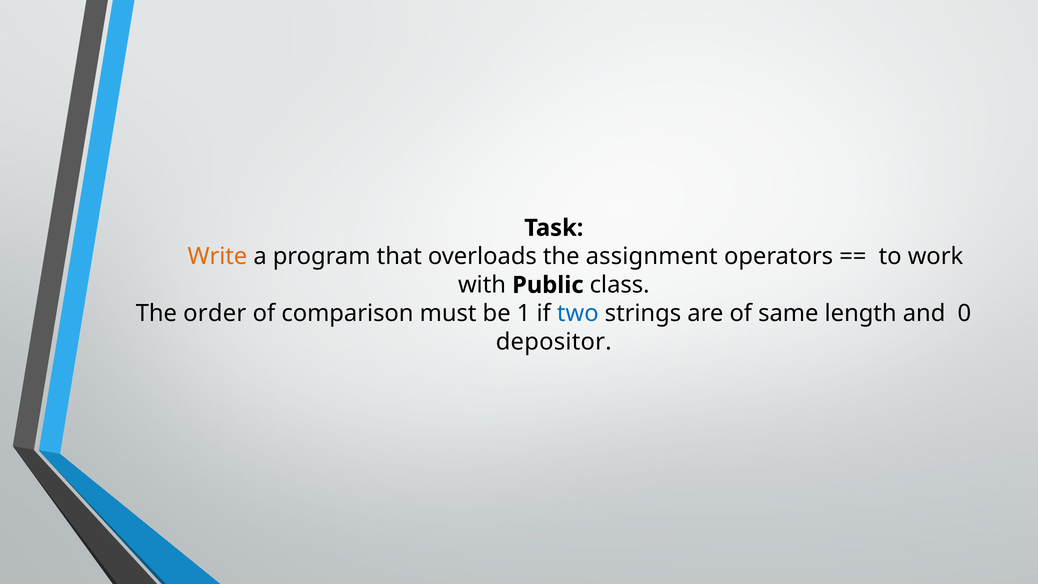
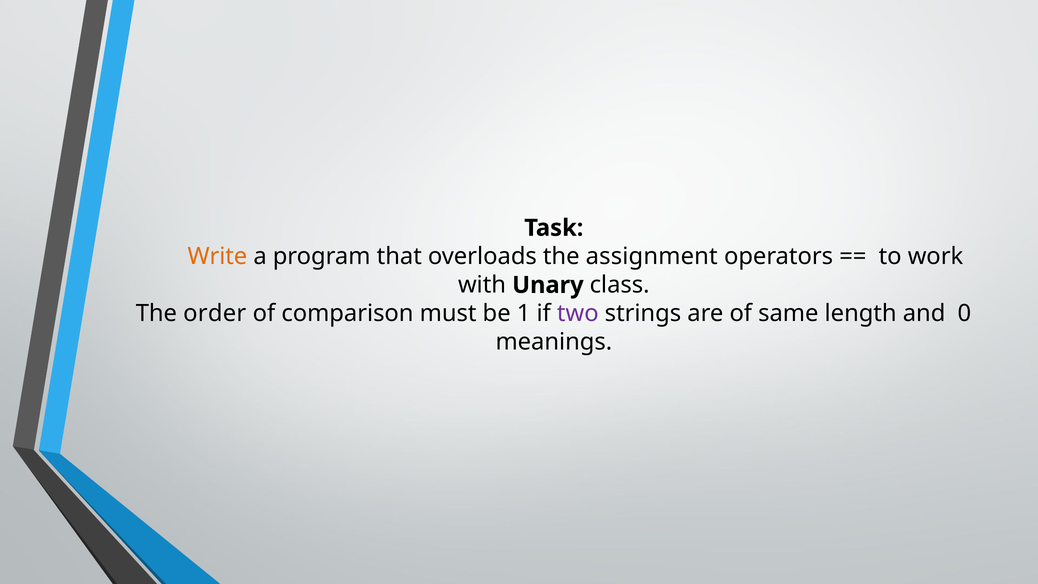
Public: Public -> Unary
two colour: blue -> purple
depositor: depositor -> meanings
